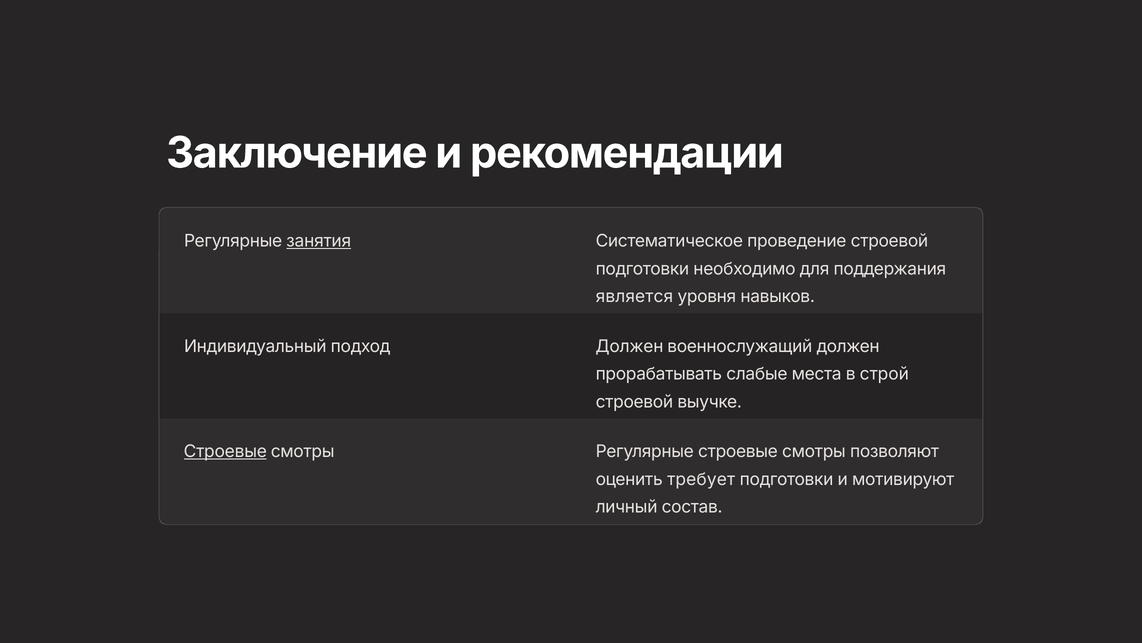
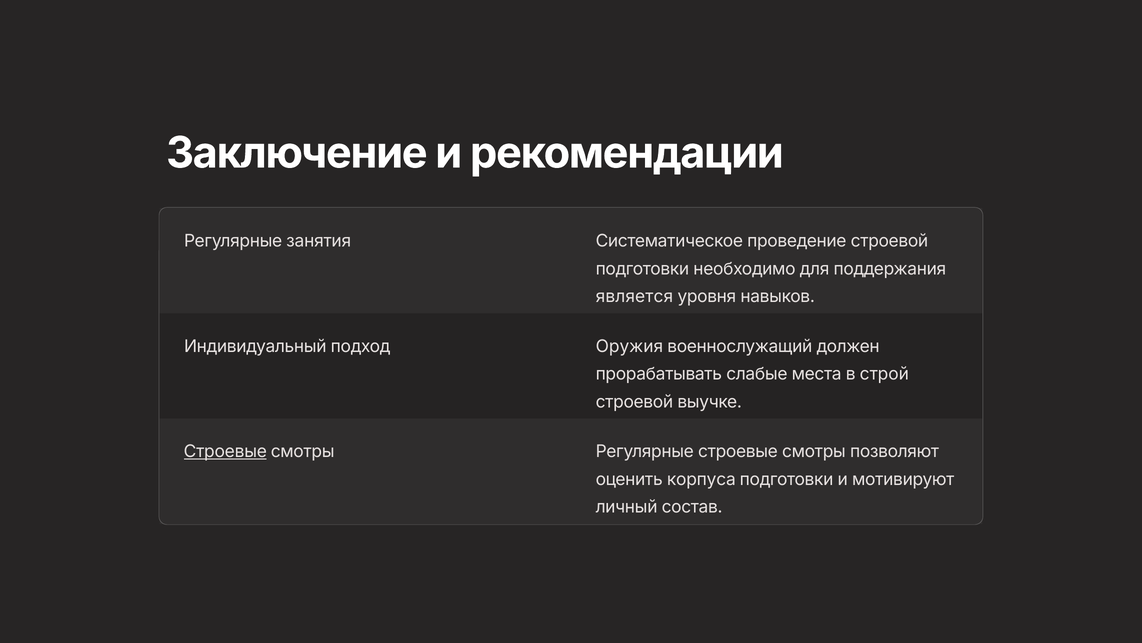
занятия underline: present -> none
подход Должен: Должен -> Оружия
требует: требует -> корпуса
